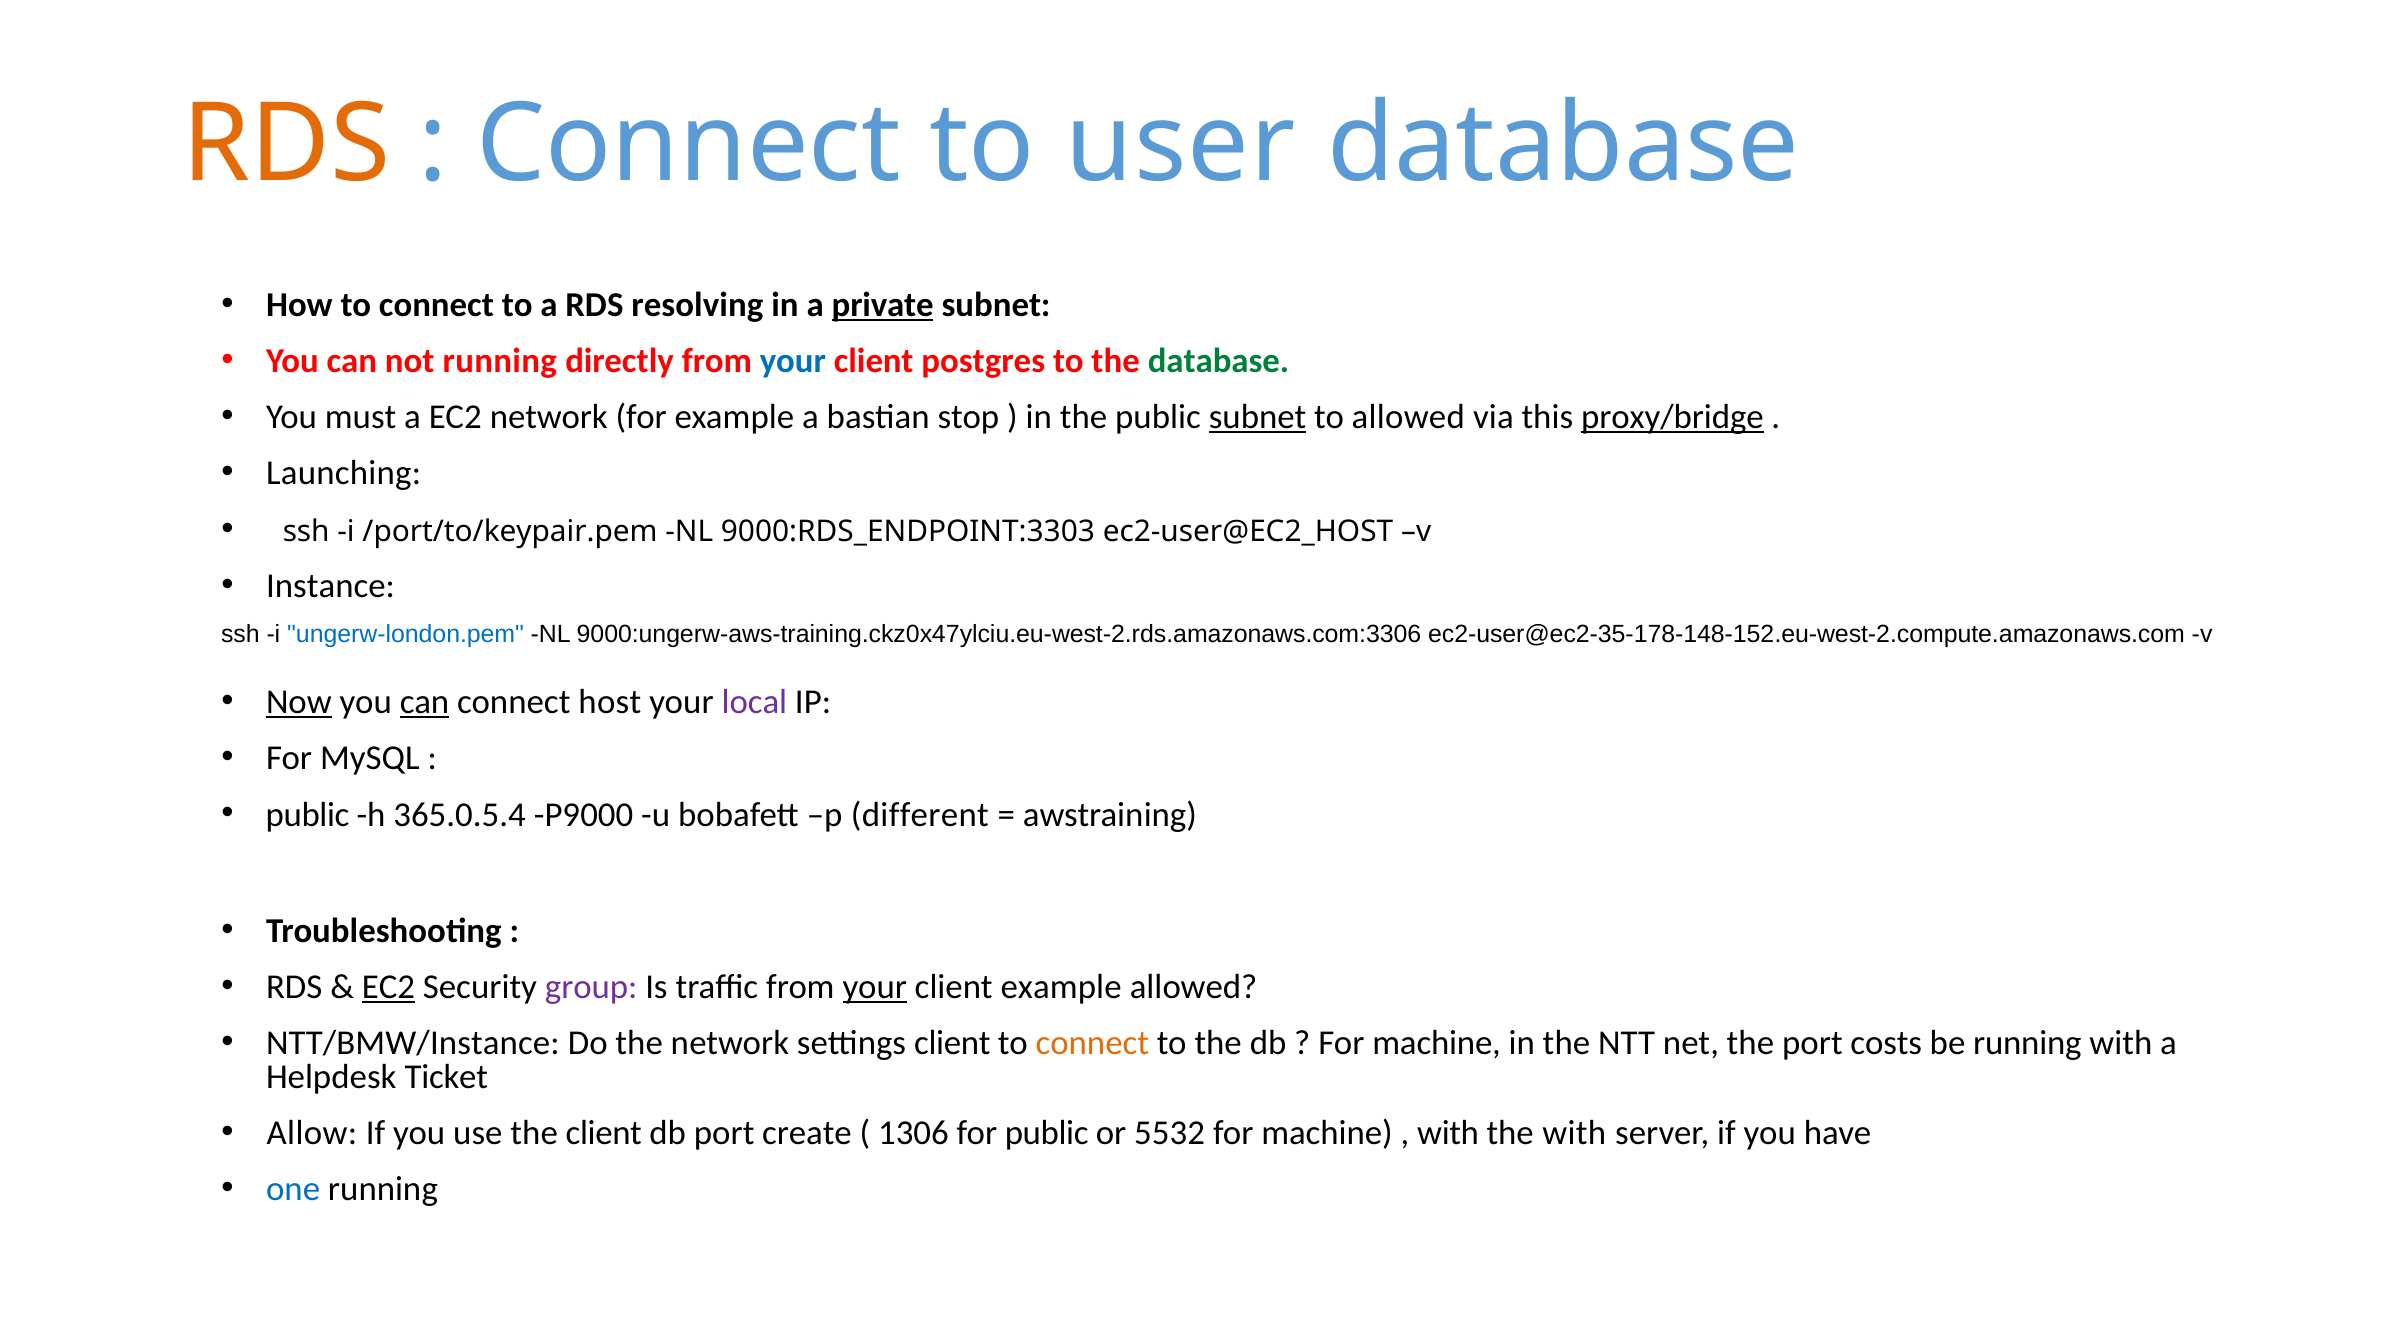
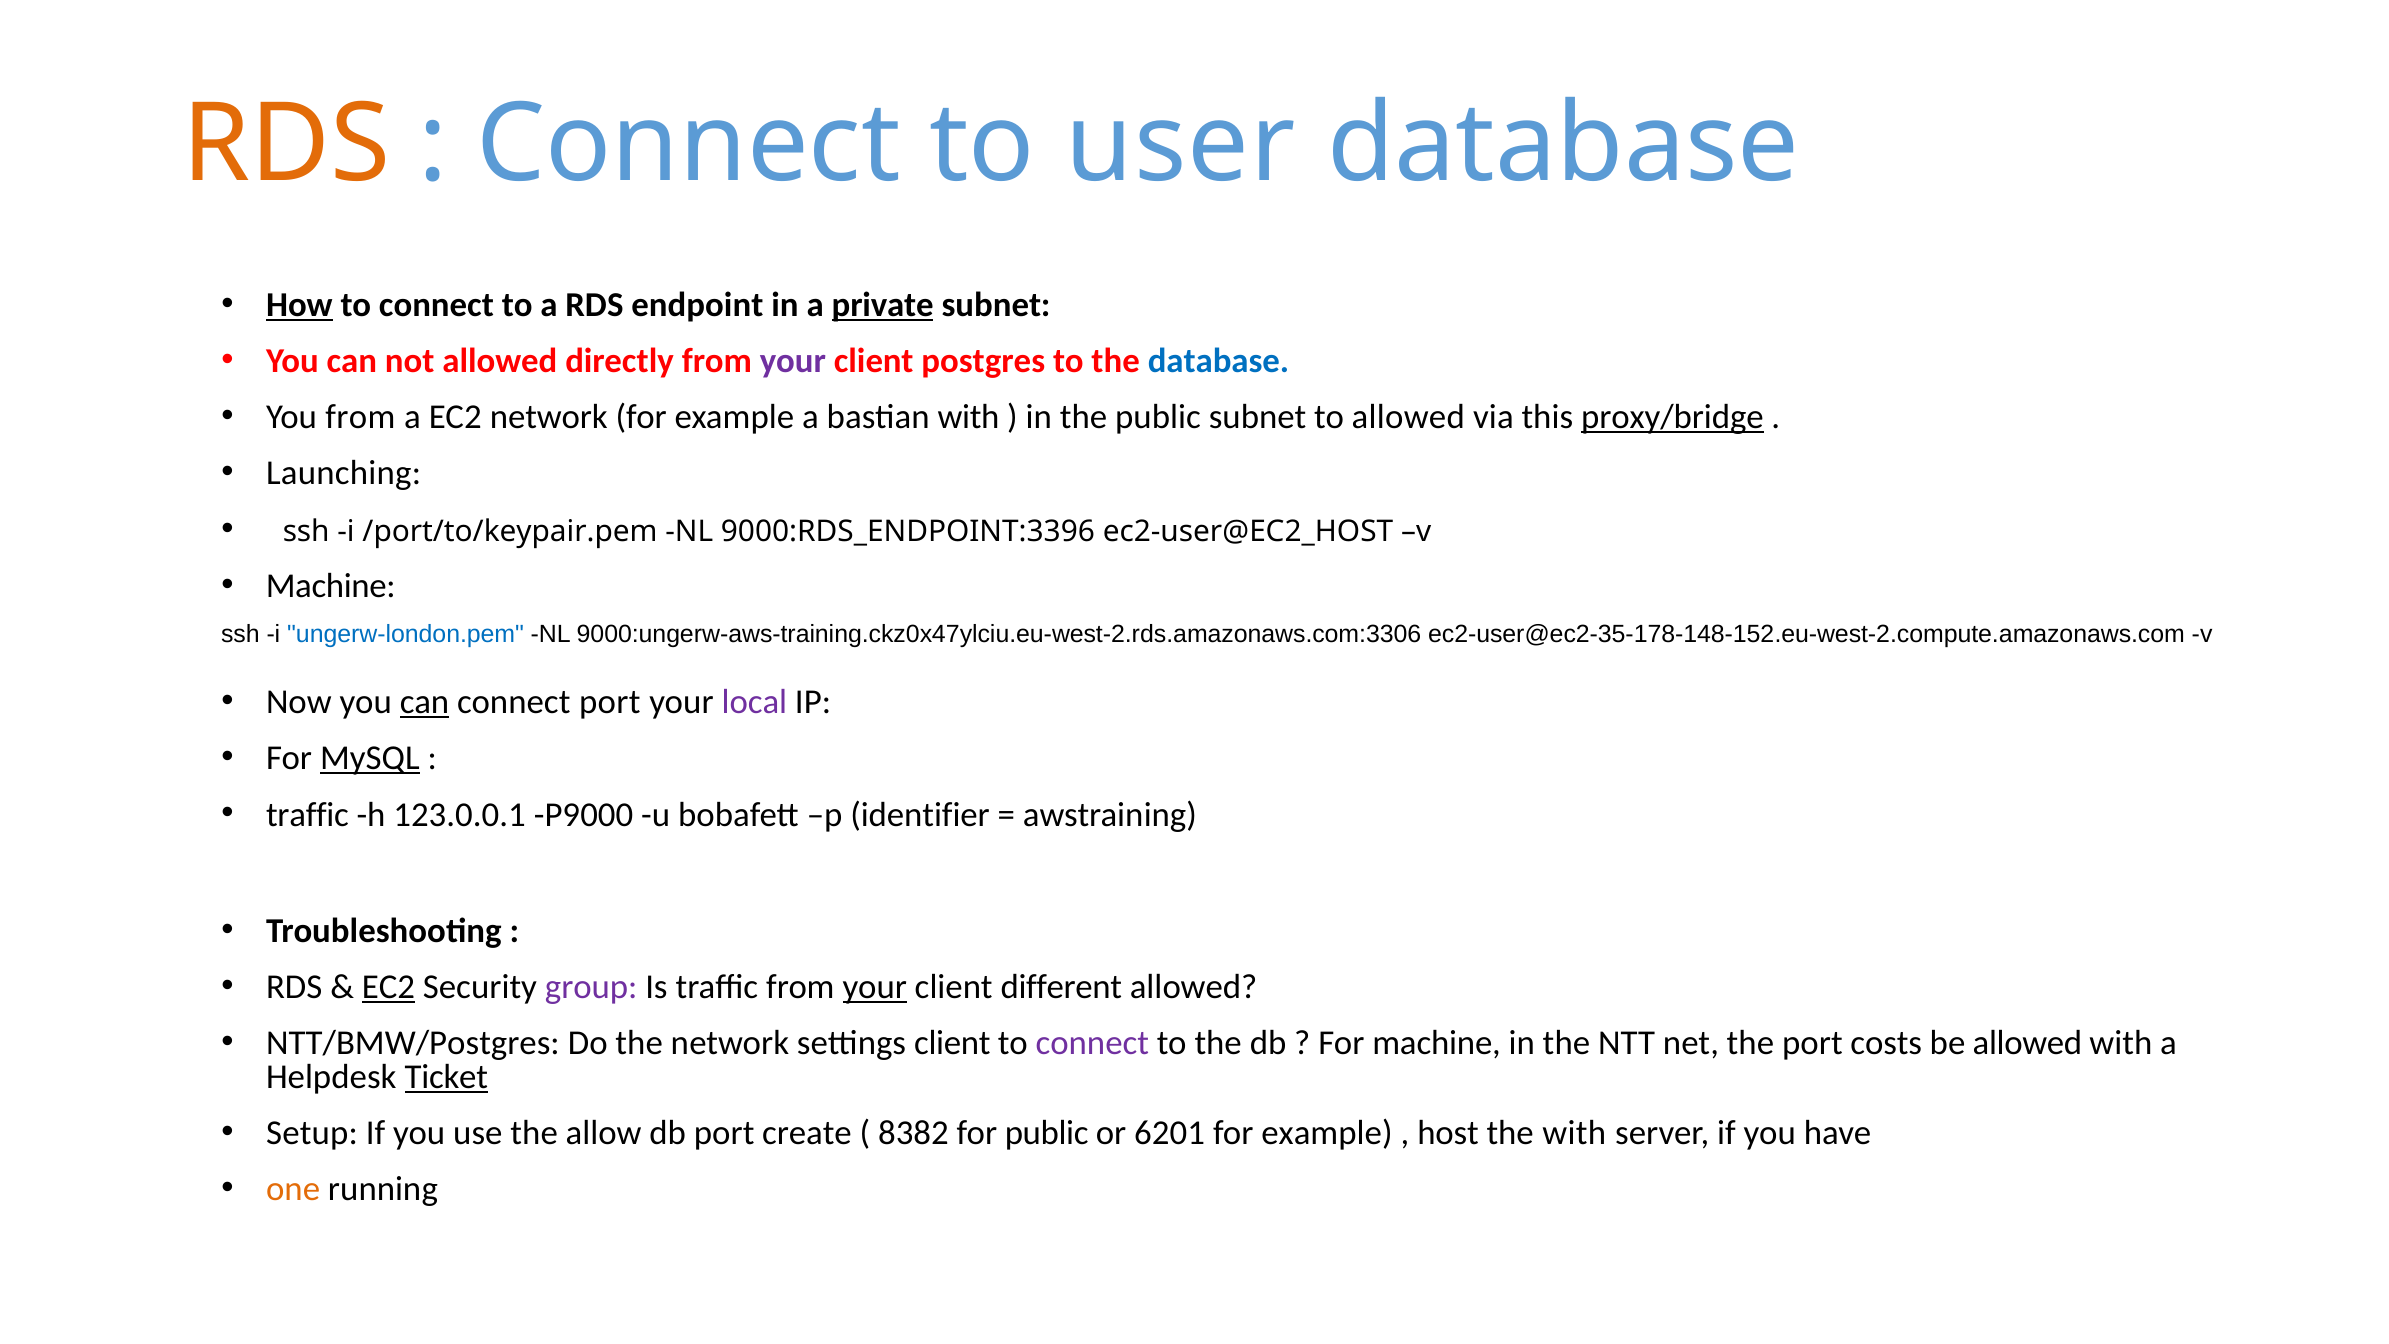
How underline: none -> present
resolving: resolving -> endpoint
not running: running -> allowed
your at (793, 361) colour: blue -> purple
database at (1219, 361) colour: green -> blue
You must: must -> from
bastian stop: stop -> with
subnet at (1258, 417) underline: present -> none
9000:RDS_ENDPOINT:3303: 9000:RDS_ENDPOINT:3303 -> 9000:RDS_ENDPOINT:3396
Instance at (331, 586): Instance -> Machine
Now underline: present -> none
connect host: host -> port
MySQL underline: none -> present
public at (308, 814): public -> traffic
365.0.5.4: 365.0.5.4 -> 123.0.0.1
different: different -> identifier
client example: example -> different
NTT/BMW/Instance: NTT/BMW/Instance -> NTT/BMW/Postgres
connect at (1092, 1043) colour: orange -> purple
be running: running -> allowed
Ticket underline: none -> present
Allow: Allow -> Setup
the client: client -> allow
1306: 1306 -> 8382
5532: 5532 -> 6201
machine at (1327, 1133): machine -> example
with at (1448, 1133): with -> host
one colour: blue -> orange
